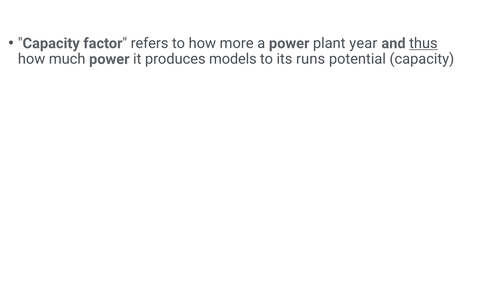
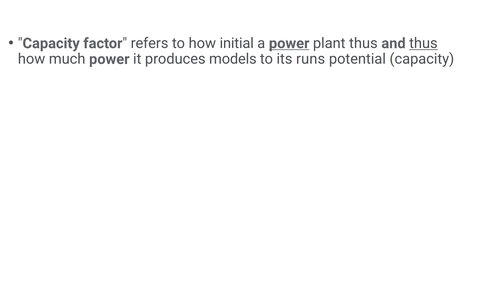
more: more -> initial
power at (289, 43) underline: none -> present
plant year: year -> thus
